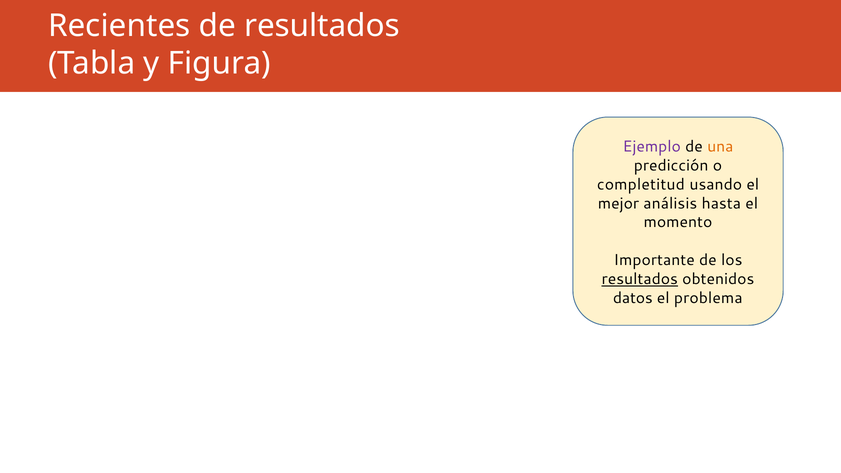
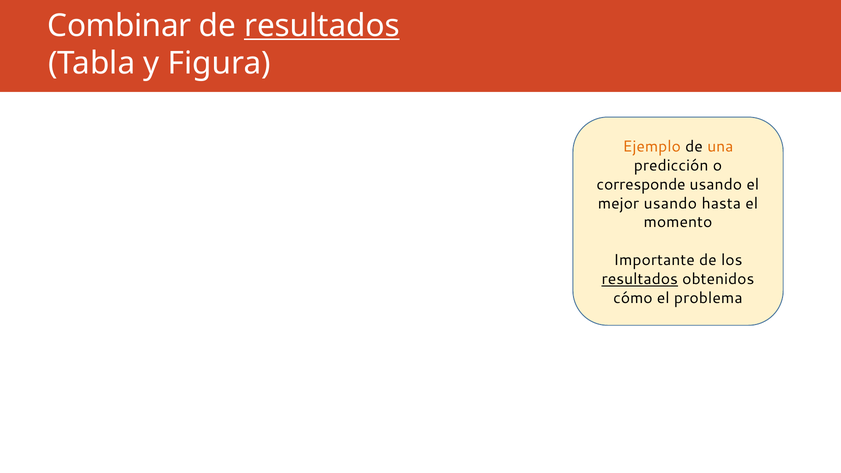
Recientes: Recientes -> Combinar
resultados at (322, 26) underline: none -> present
Ejemplo colour: purple -> orange
completitud: completitud -> corresponde
mejor análisis: análisis -> usando
datos: datos -> cómo
